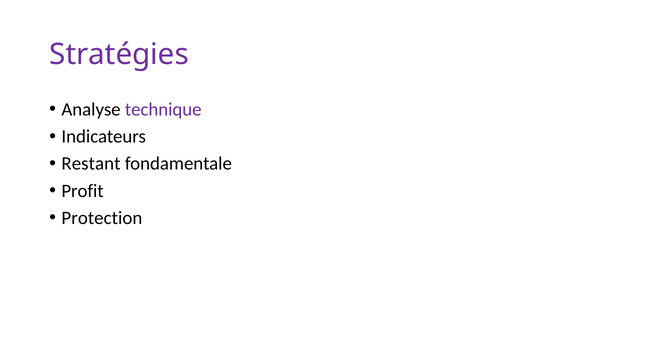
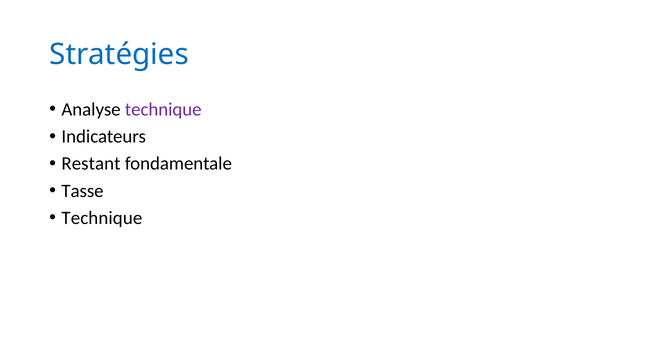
Stratégies colour: purple -> blue
Profit: Profit -> Tasse
Protection at (102, 218): Protection -> Technique
